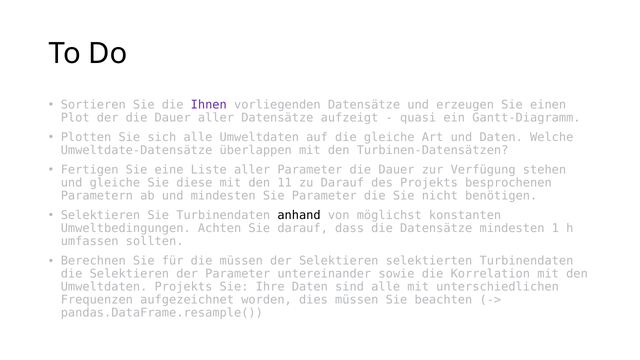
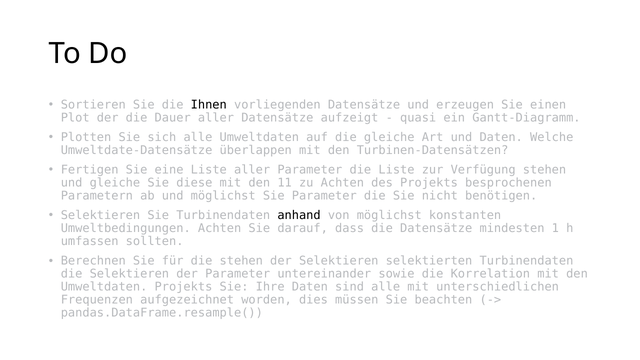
Ihnen colour: purple -> black
Parameter die Dauer: Dauer -> Liste
zu Darauf: Darauf -> Achten
und mindesten: mindesten -> möglichst
die müssen: müssen -> stehen
